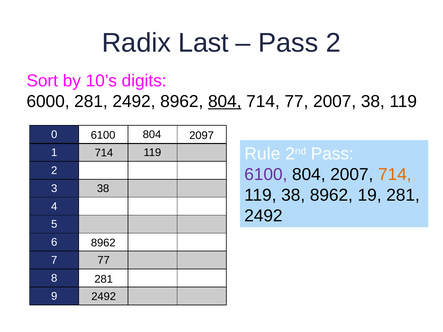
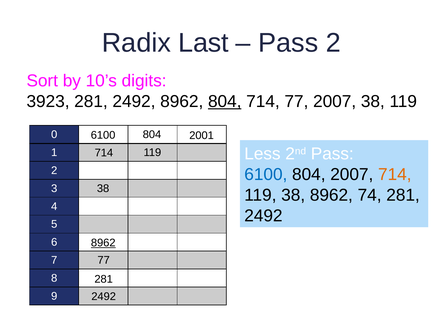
6000: 6000 -> 3923
2097: 2097 -> 2001
Rule: Rule -> Less
6100 at (266, 175) colour: purple -> blue
19: 19 -> 74
8962 at (103, 243) underline: none -> present
